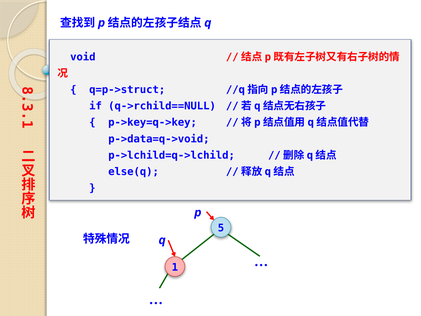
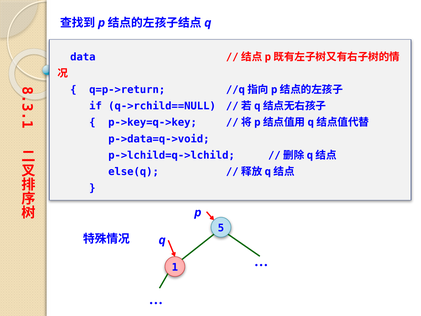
void: void -> data
q=p->struct: q=p->struct -> q=p->return
